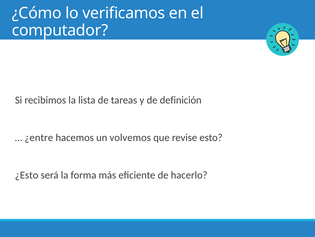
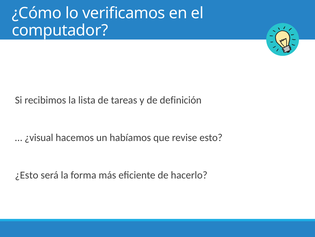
¿entre: ¿entre -> ¿visual
volvemos: volvemos -> habíamos
